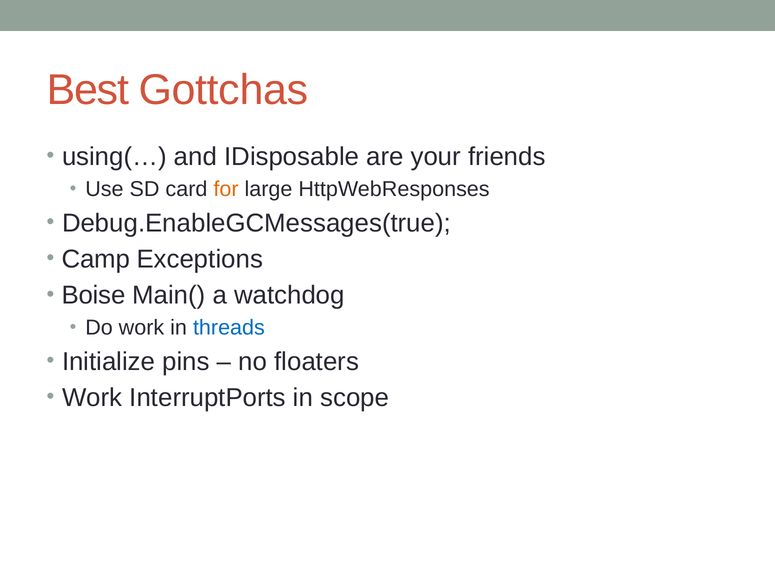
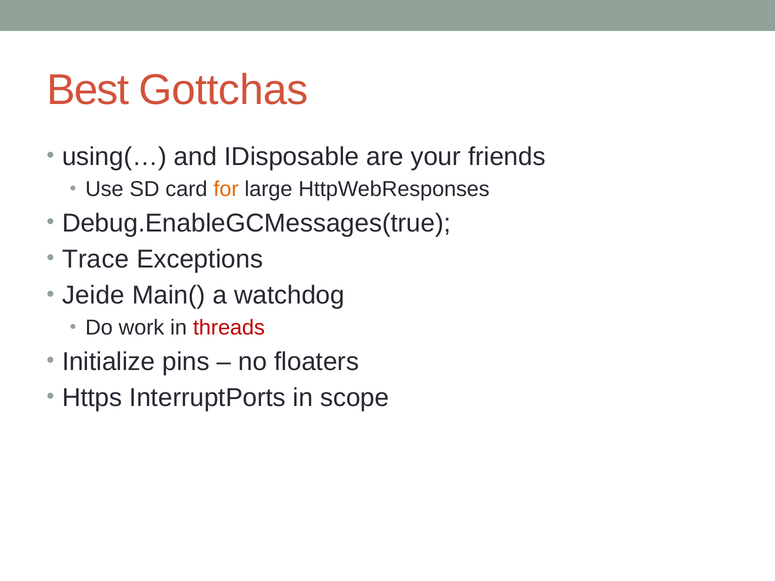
Camp: Camp -> Trace
Boise: Boise -> Jeide
threads colour: blue -> red
Work at (92, 398): Work -> Https
